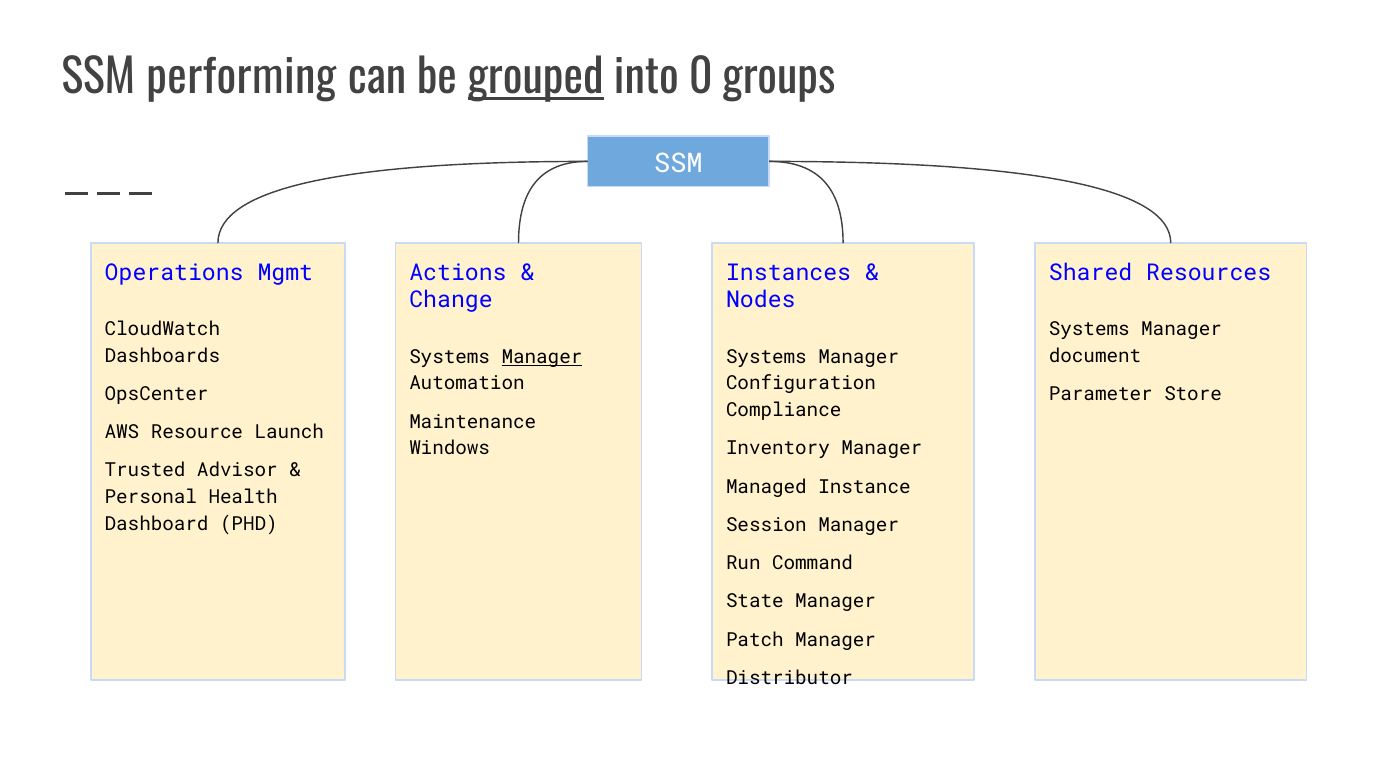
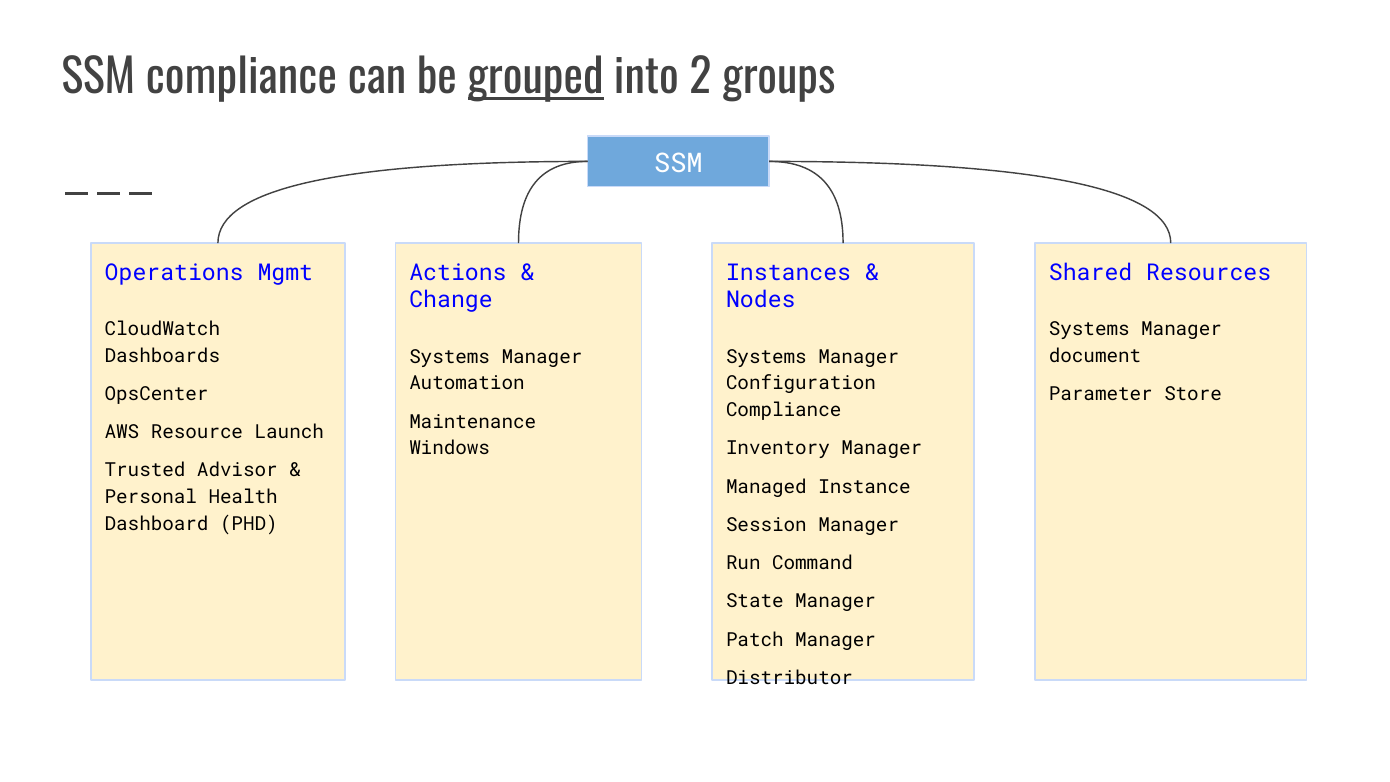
SSM performing: performing -> compliance
0: 0 -> 2
Manager at (542, 357) underline: present -> none
